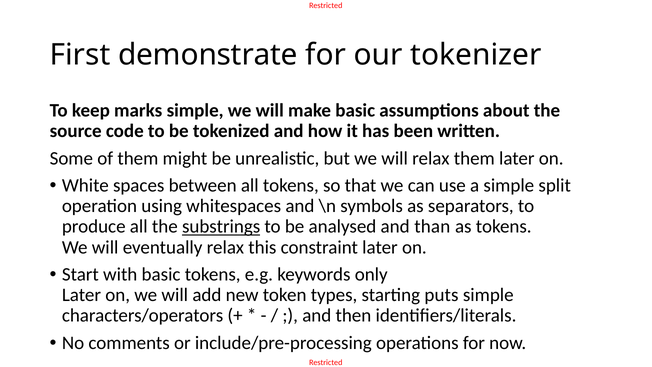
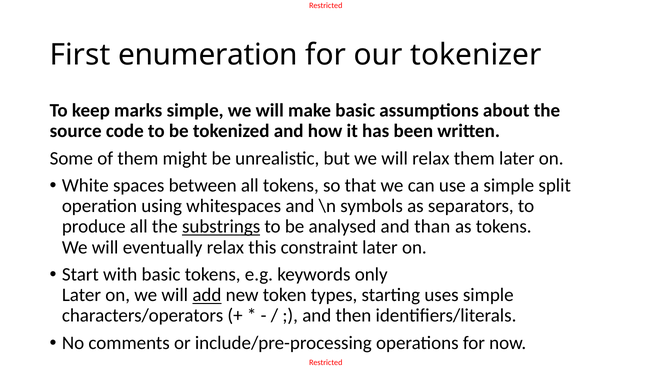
demonstrate: demonstrate -> enumeration
add underline: none -> present
puts: puts -> uses
